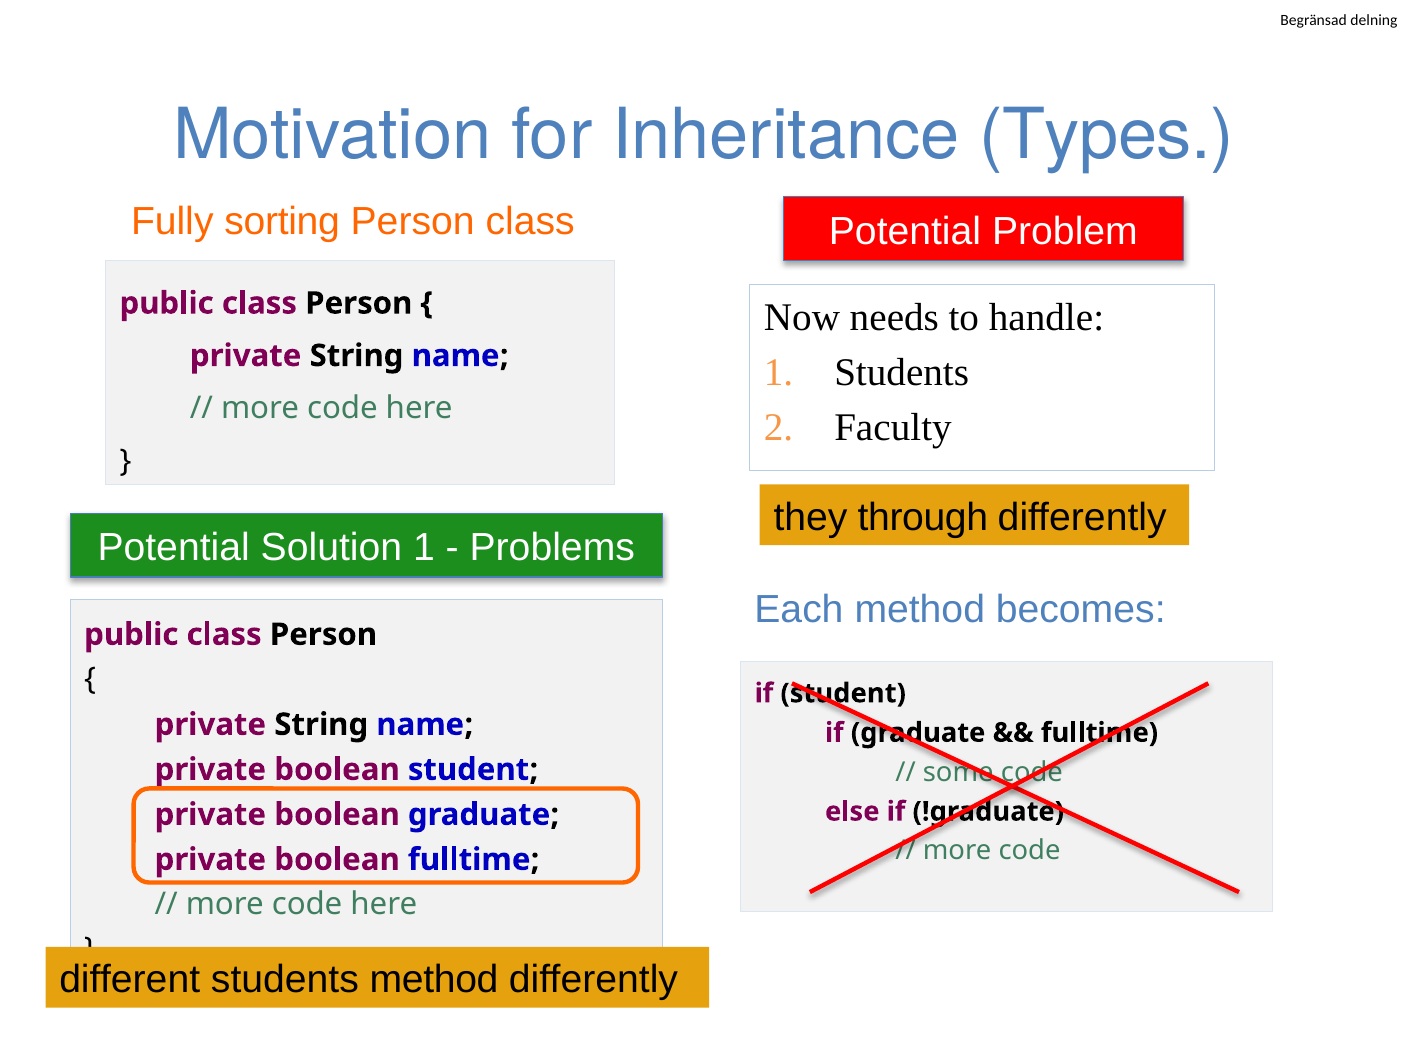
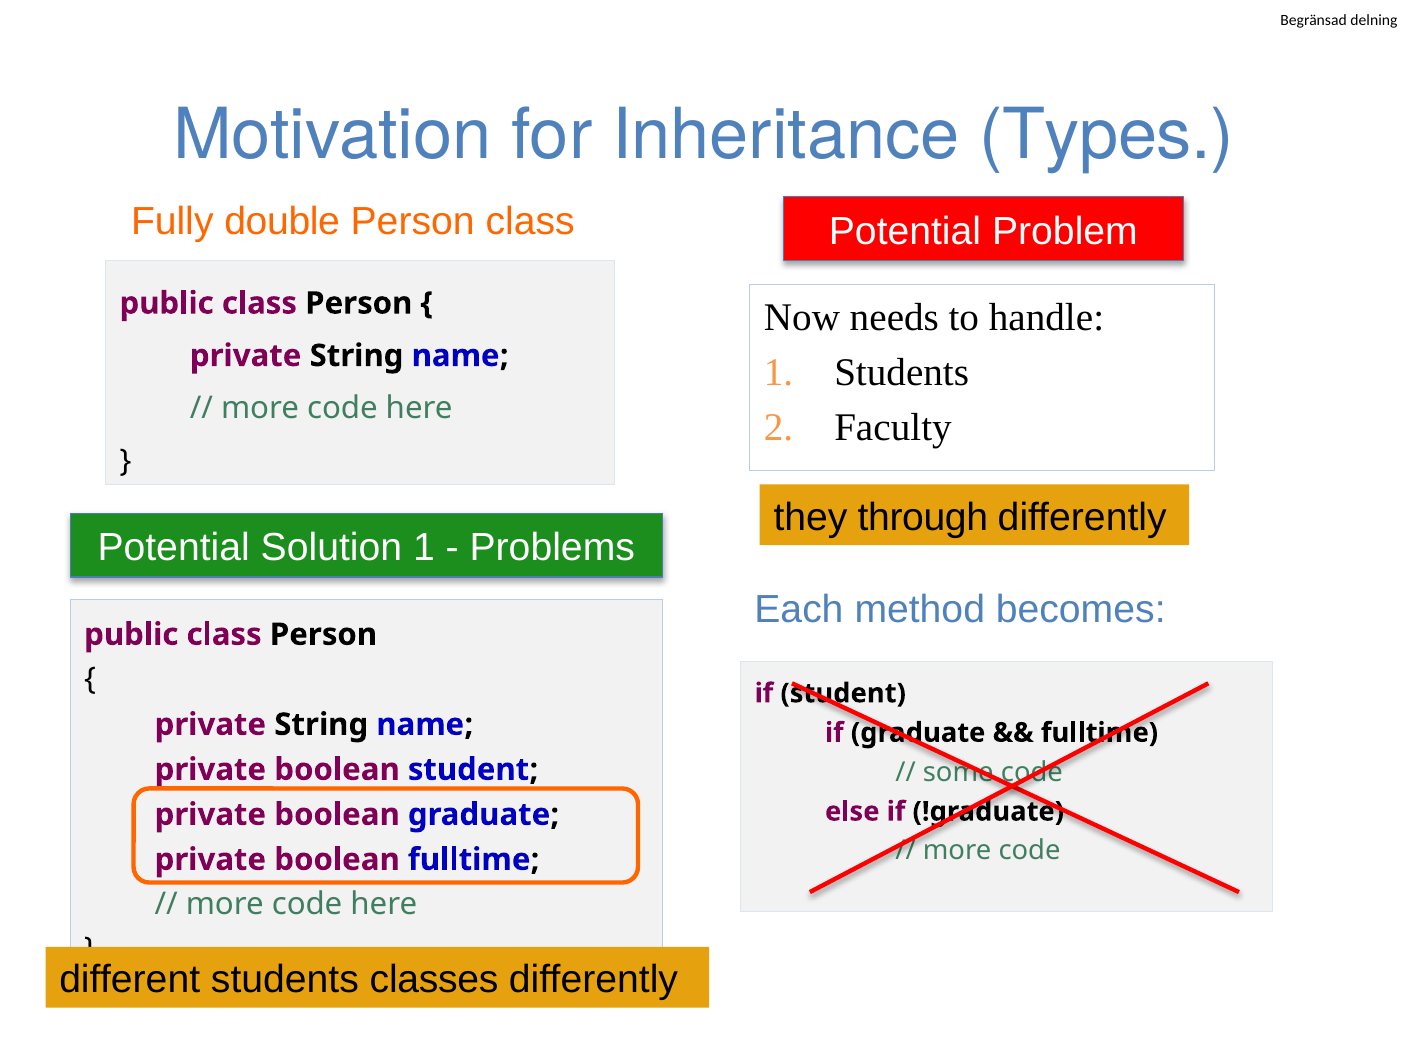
sorting: sorting -> double
students method: method -> classes
